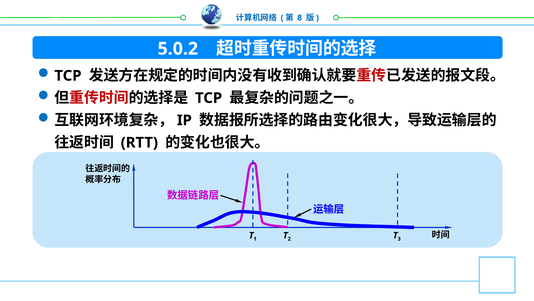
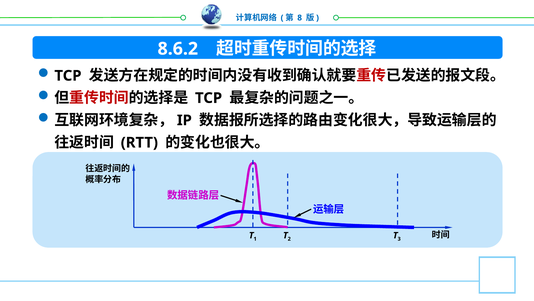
5.0.2: 5.0.2 -> 8.6.2
